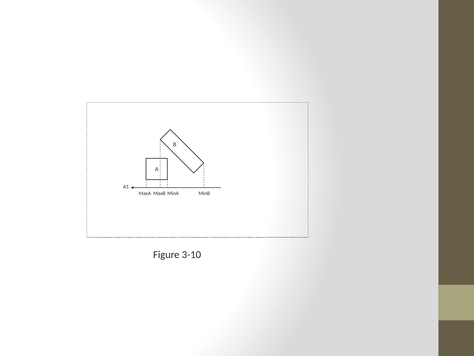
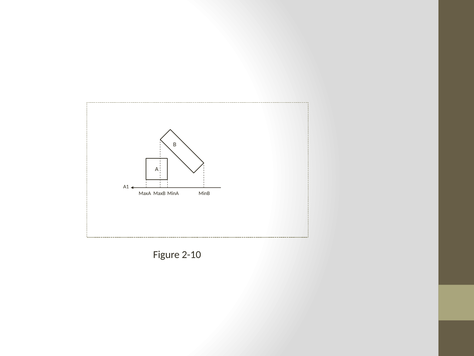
3-10: 3-10 -> 2-10
